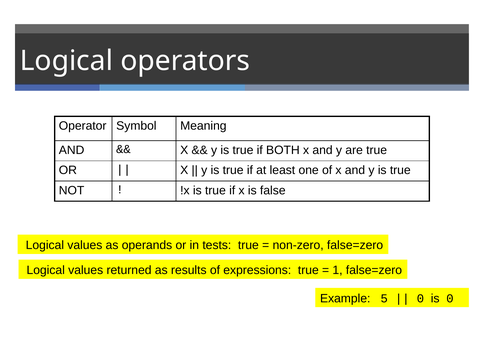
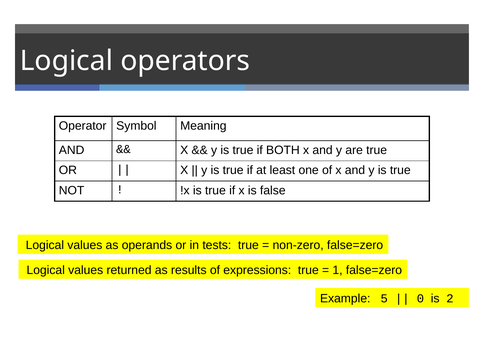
is 0: 0 -> 2
